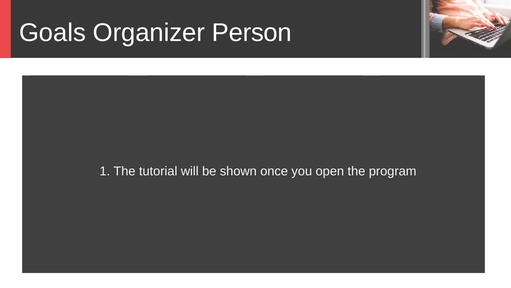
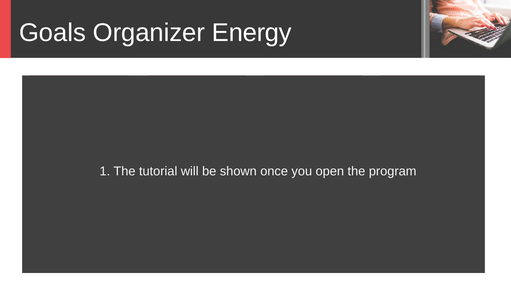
Person: Person -> Energy
